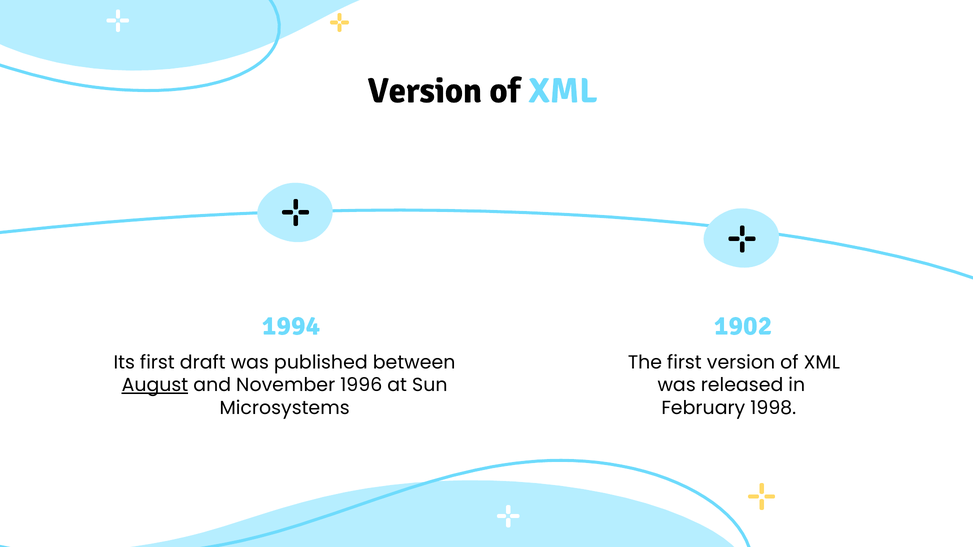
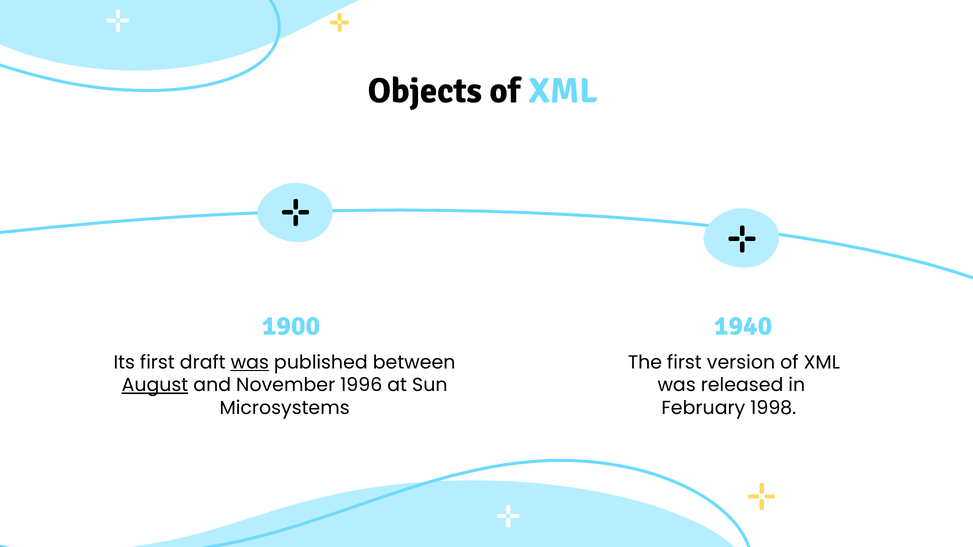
Version at (425, 91): Version -> Objects
1994: 1994 -> 1900
1902: 1902 -> 1940
was at (250, 363) underline: none -> present
